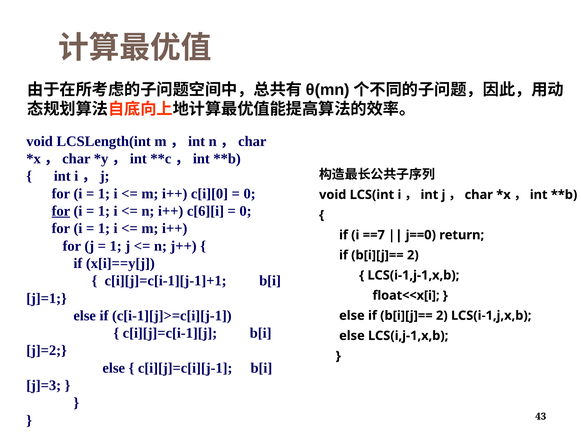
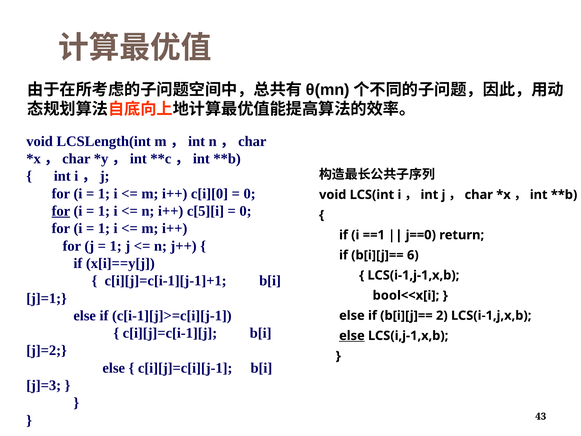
c[6][i: c[6][i -> c[5][i
==7: ==7 -> ==1
2 at (413, 255): 2 -> 6
float<<x[i: float<<x[i -> bool<<x[i
else at (352, 336) underline: none -> present
